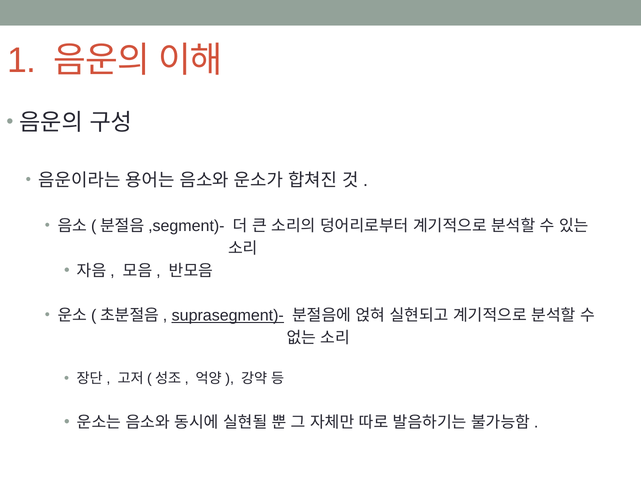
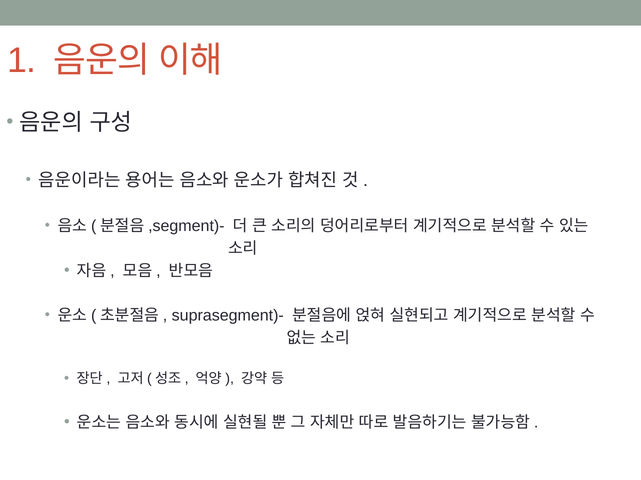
suprasegment)- underline: present -> none
